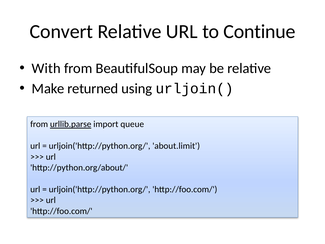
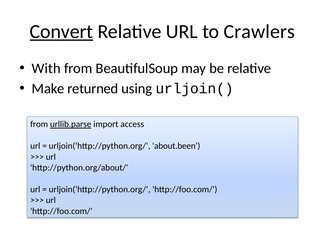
Convert underline: none -> present
Continue: Continue -> Crawlers
queue: queue -> access
about.limit: about.limit -> about.been
